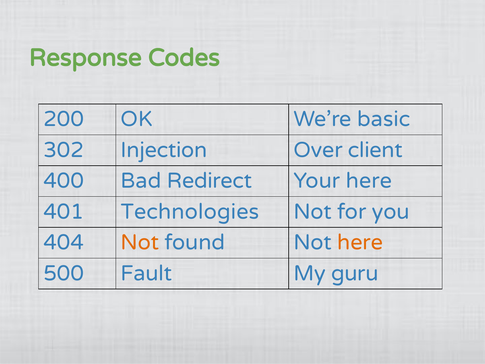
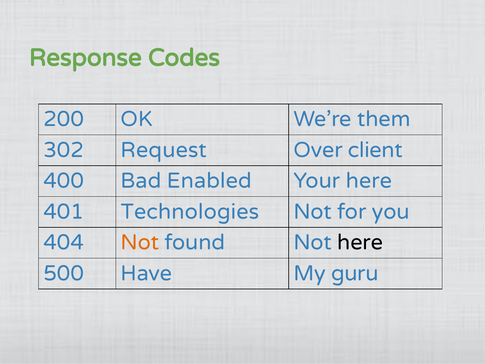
basic: basic -> them
Injection: Injection -> Request
Redirect: Redirect -> Enabled
here at (360, 242) colour: orange -> black
Fault: Fault -> Have
